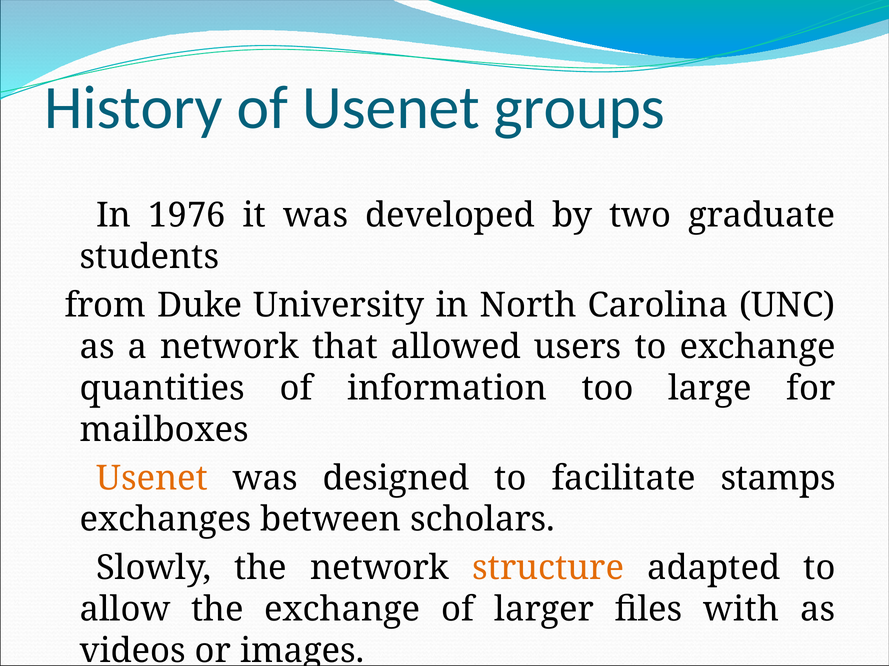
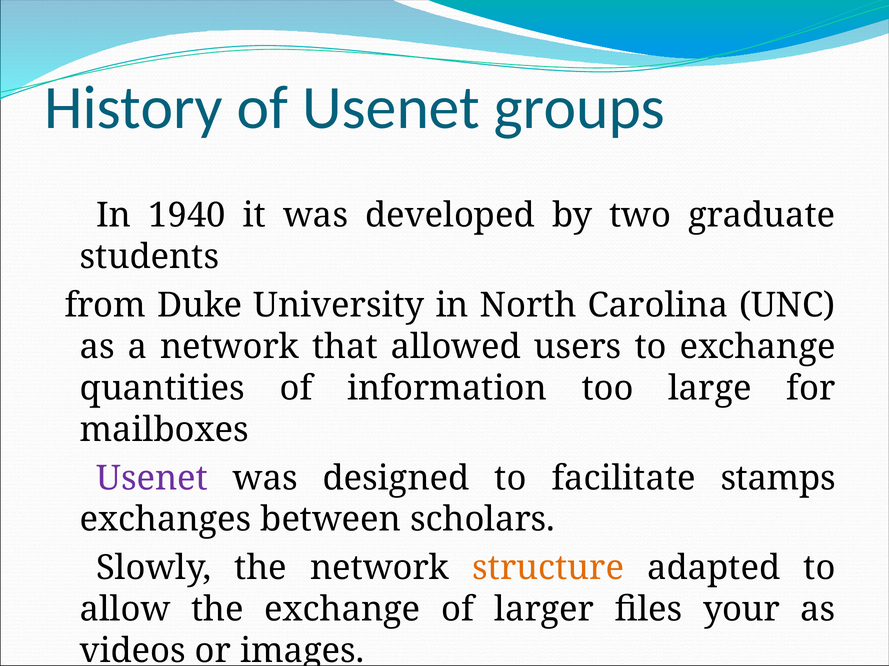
1976: 1976 -> 1940
Usenet at (152, 479) colour: orange -> purple
with: with -> your
